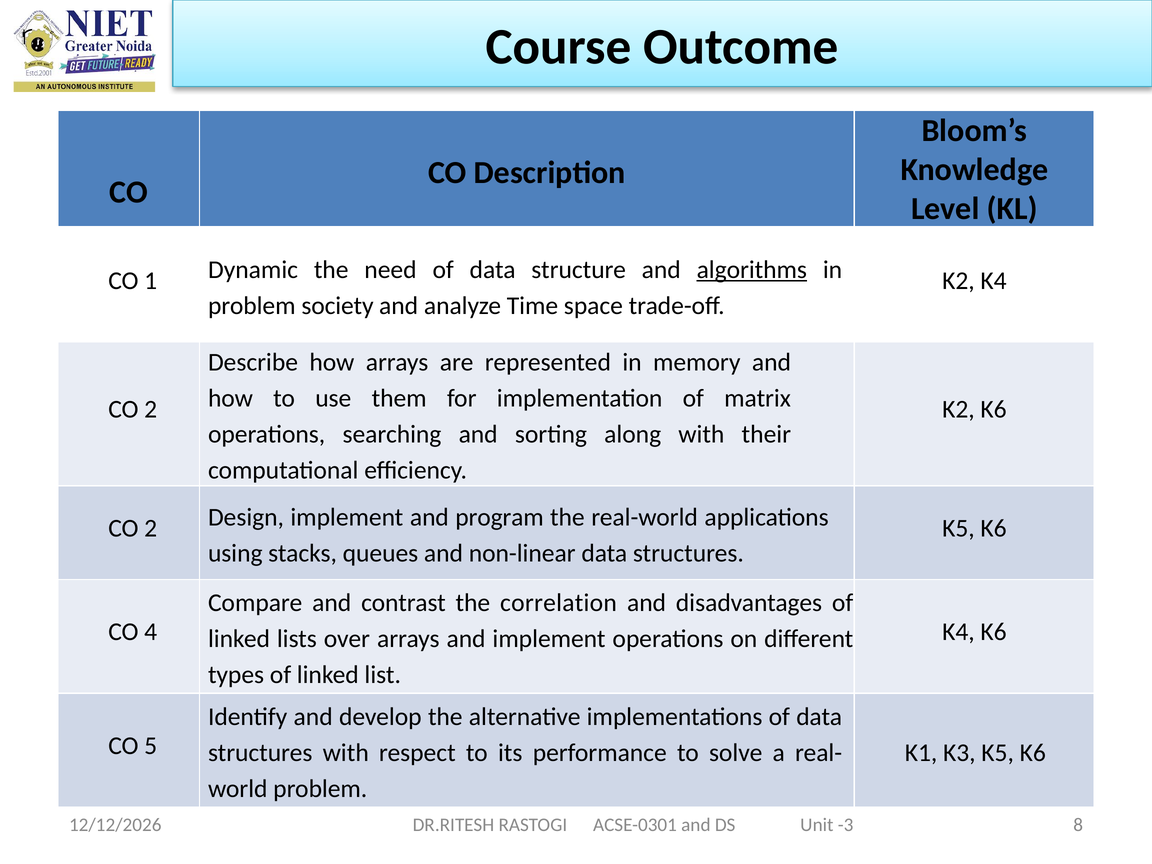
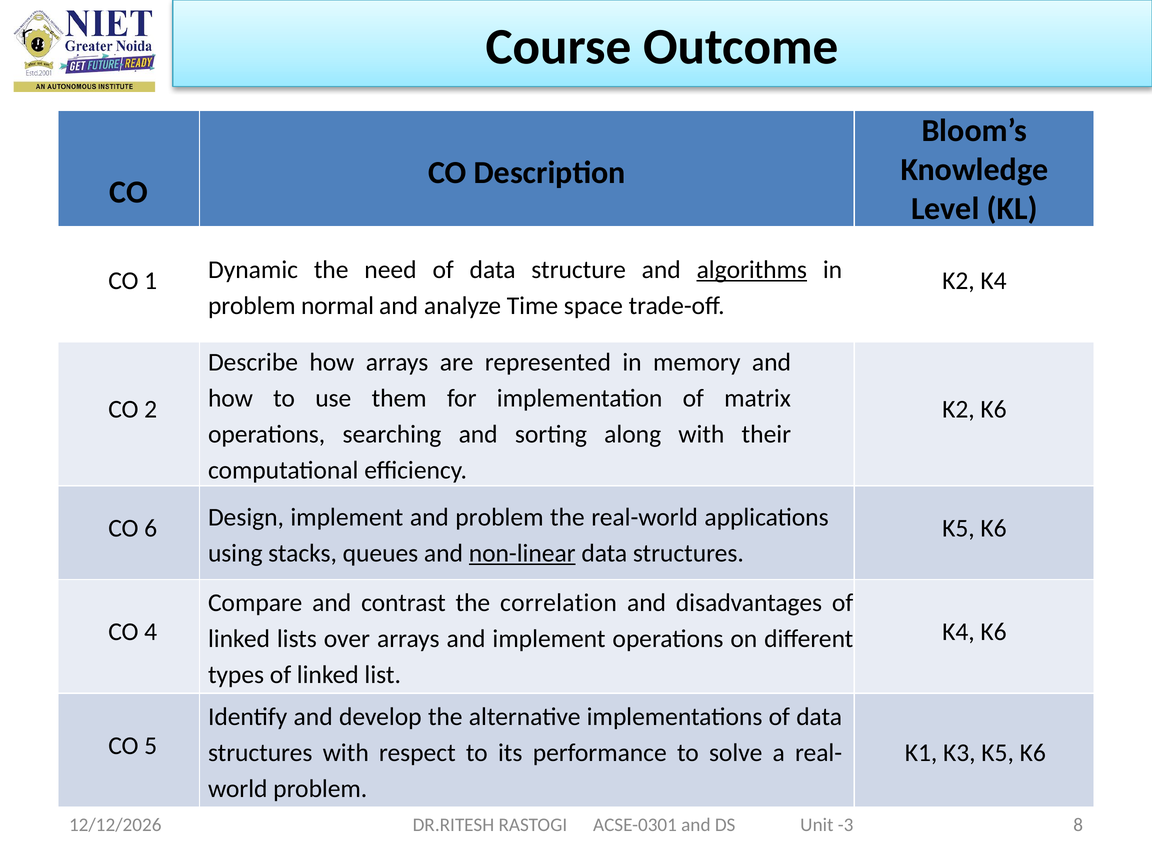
society: society -> normal
2 at (151, 528): 2 -> 6
and program: program -> problem
non-linear underline: none -> present
